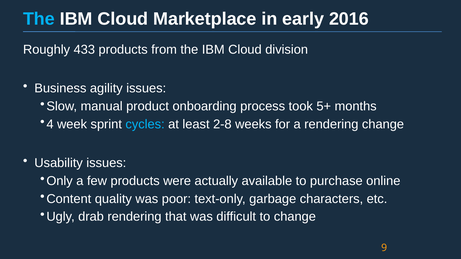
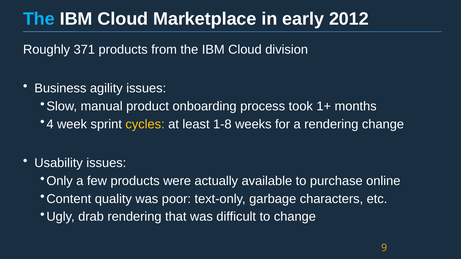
2016: 2016 -> 2012
433: 433 -> 371
5+: 5+ -> 1+
cycles colour: light blue -> yellow
2-8: 2-8 -> 1-8
